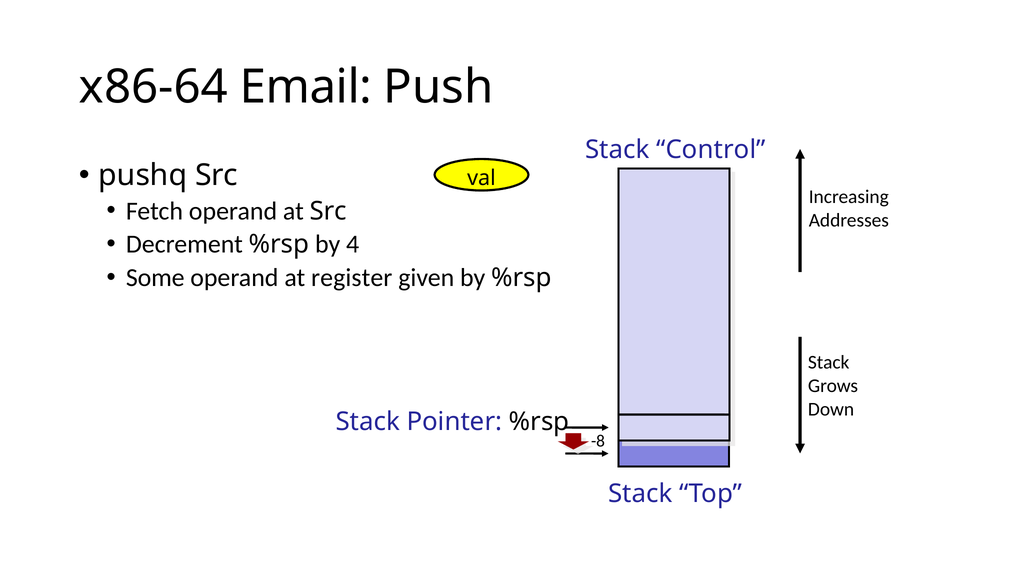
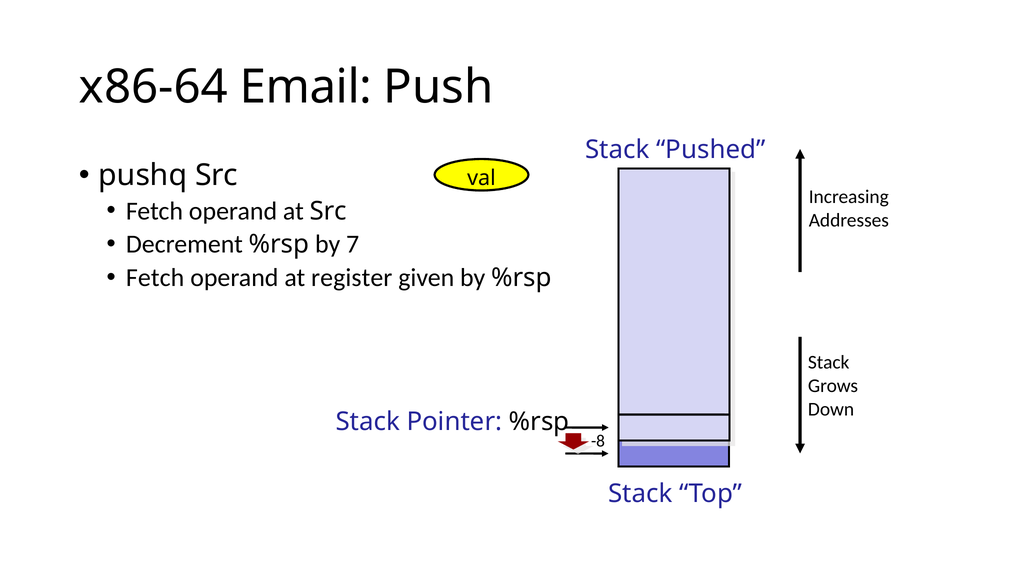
Control: Control -> Pushed
4: 4 -> 7
Some at (155, 278): Some -> Fetch
